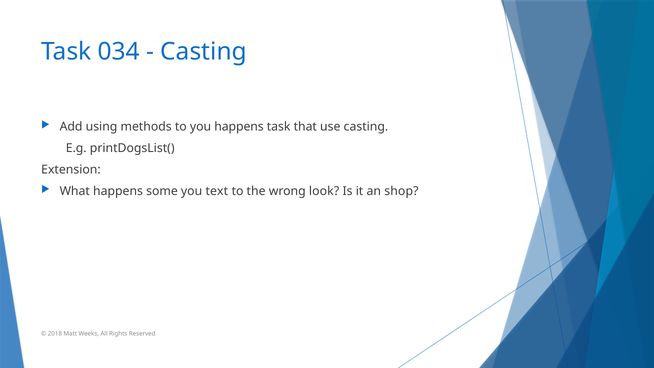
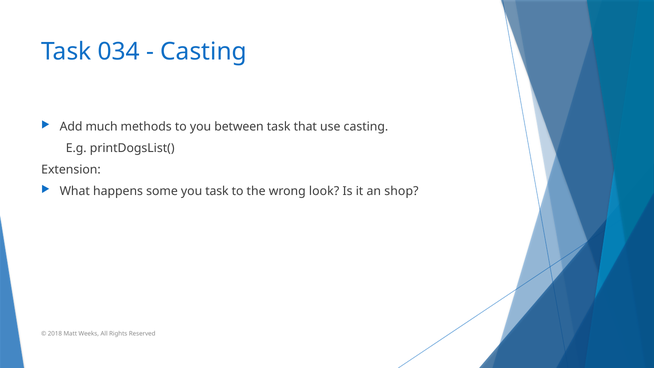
using: using -> much
you happens: happens -> between
you text: text -> task
